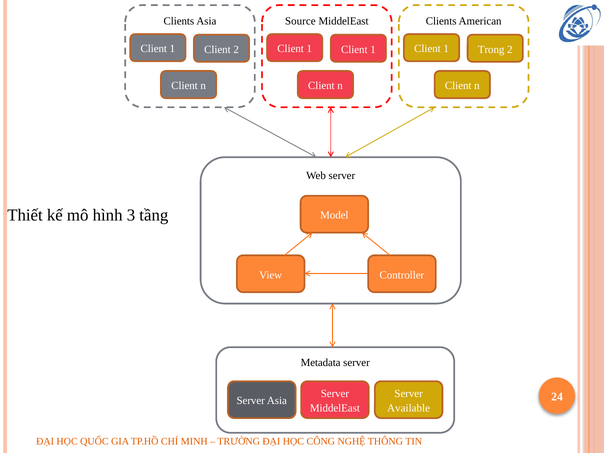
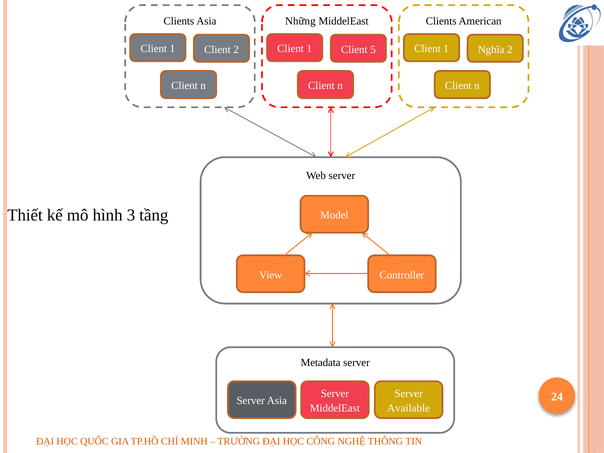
Source: Source -> Những
1 Client 1: 1 -> 5
Trong: Trong -> Nghĩa
